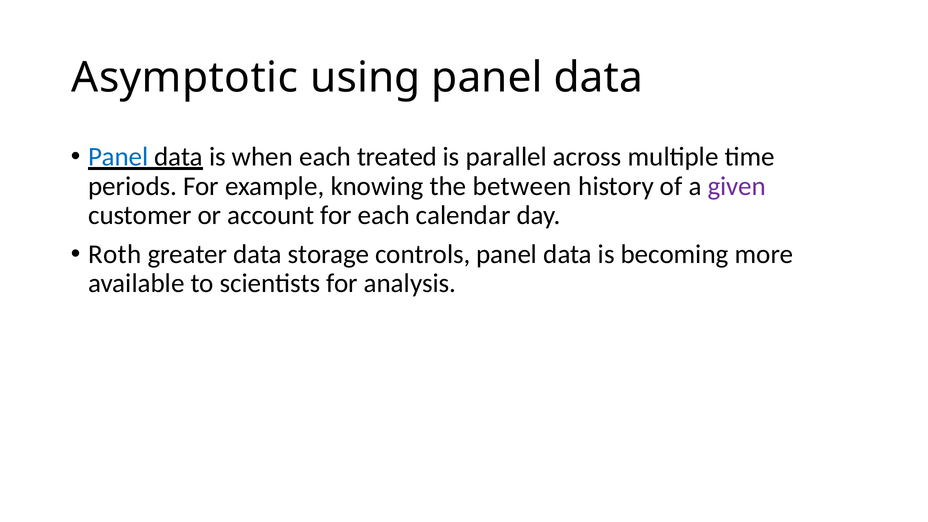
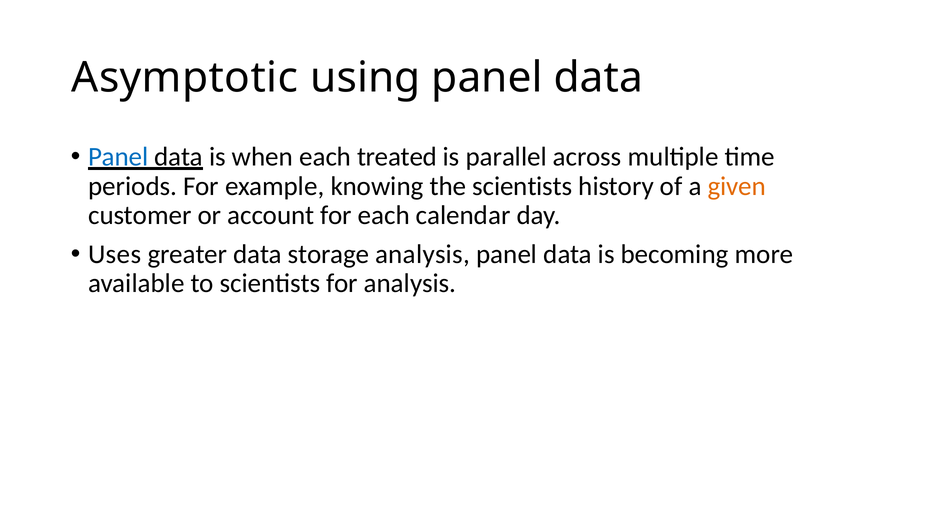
the between: between -> scientists
given colour: purple -> orange
Roth: Roth -> Uses
storage controls: controls -> analysis
